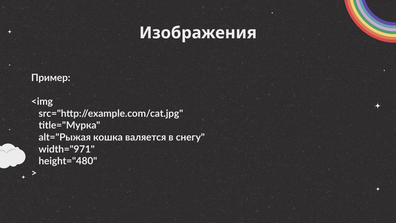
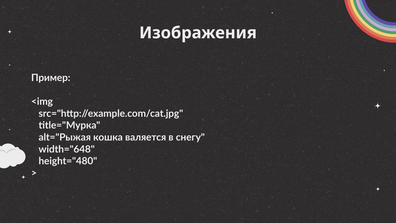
width="971: width="971 -> width="648
